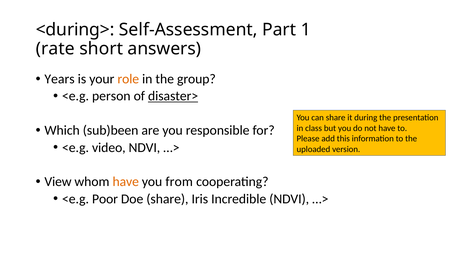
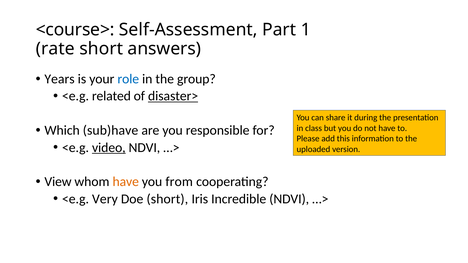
<during>: <during> -> <course>
role colour: orange -> blue
person: person -> related
sub)been: sub)been -> sub)have
video underline: none -> present
Poor: Poor -> Very
Doe share: share -> short
